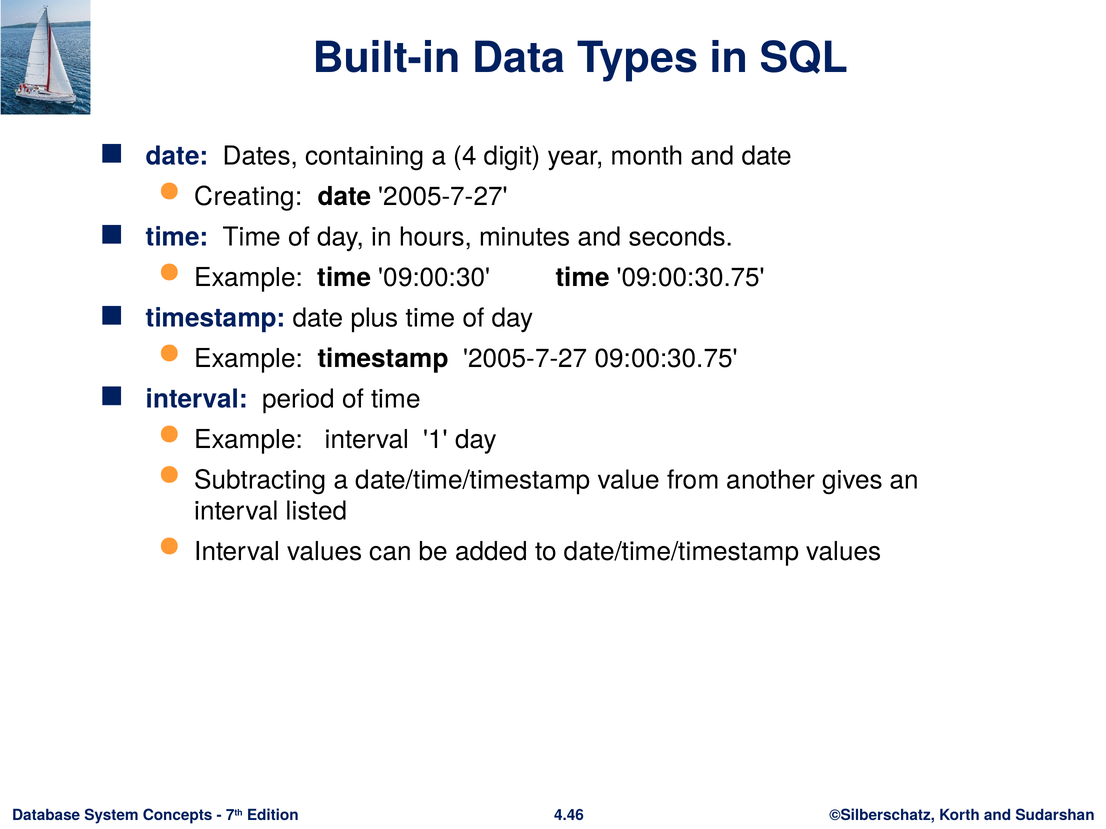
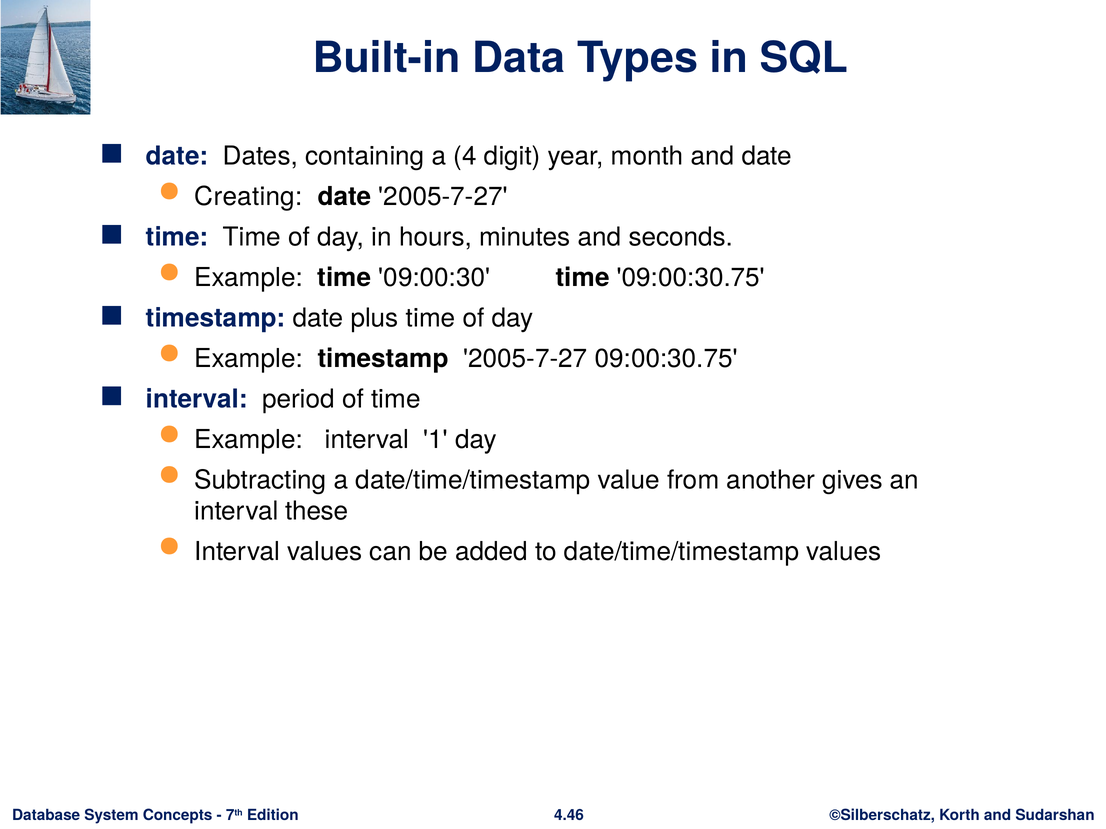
listed: listed -> these
